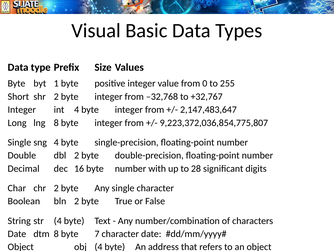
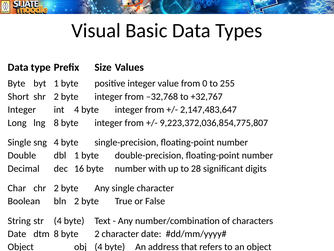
dbl 2: 2 -> 1
byte 7: 7 -> 2
